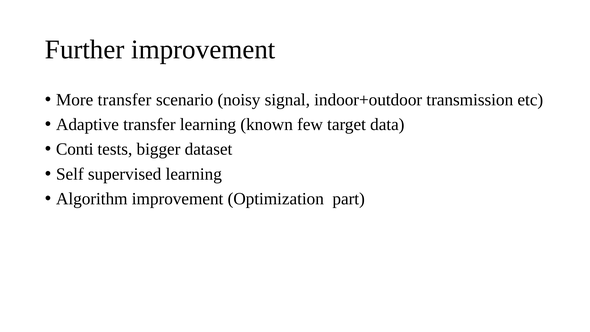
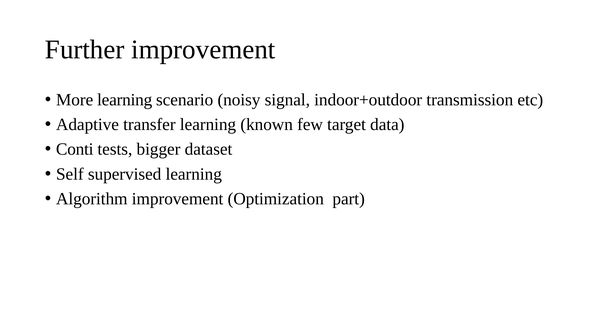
More transfer: transfer -> learning
